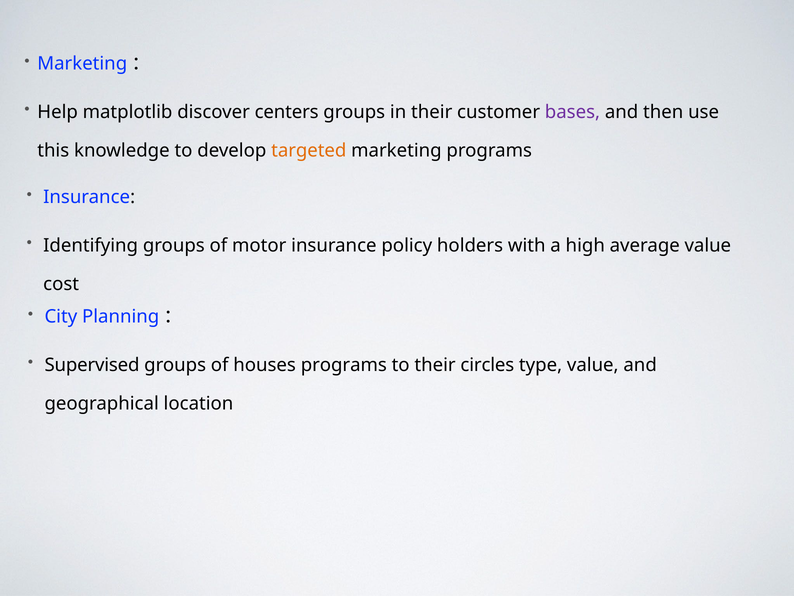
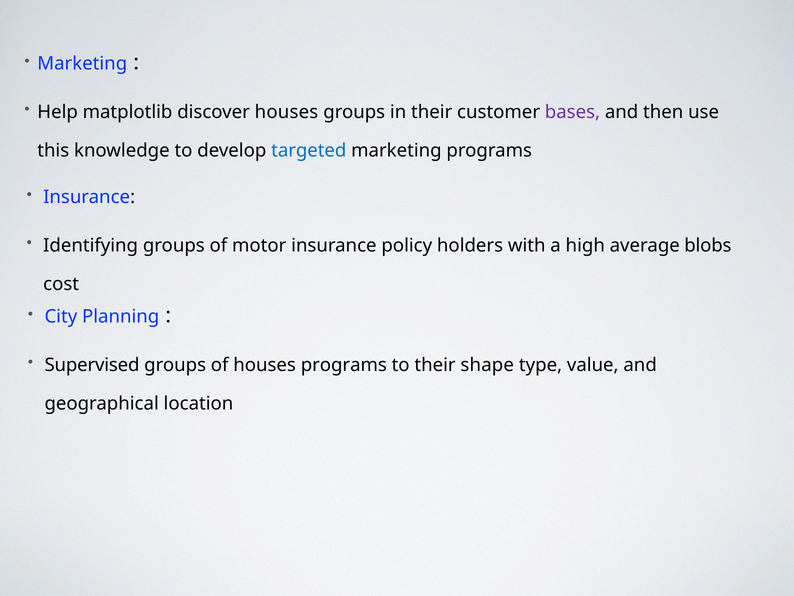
discover centers: centers -> houses
targeted colour: orange -> blue
average value: value -> blobs
circles: circles -> shape
